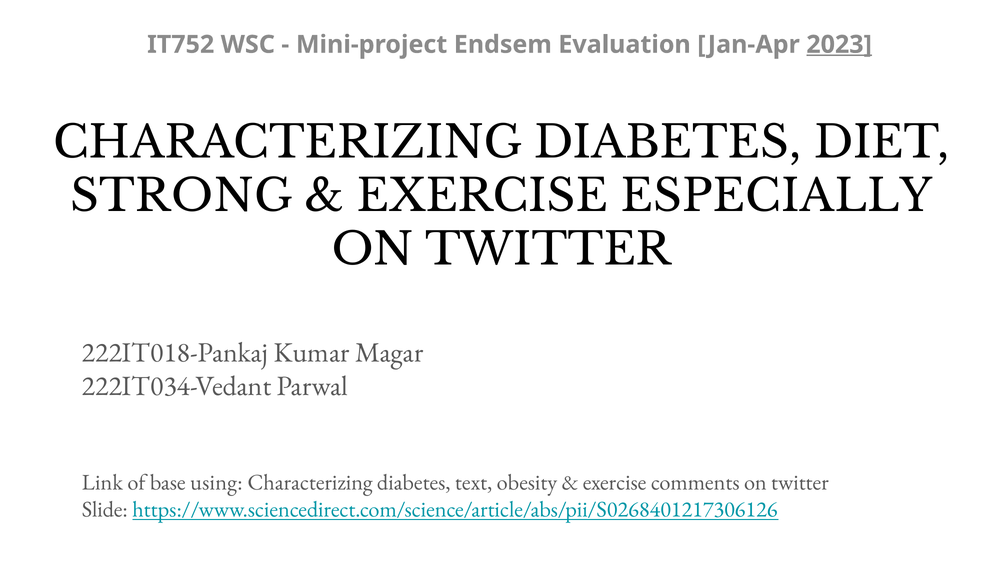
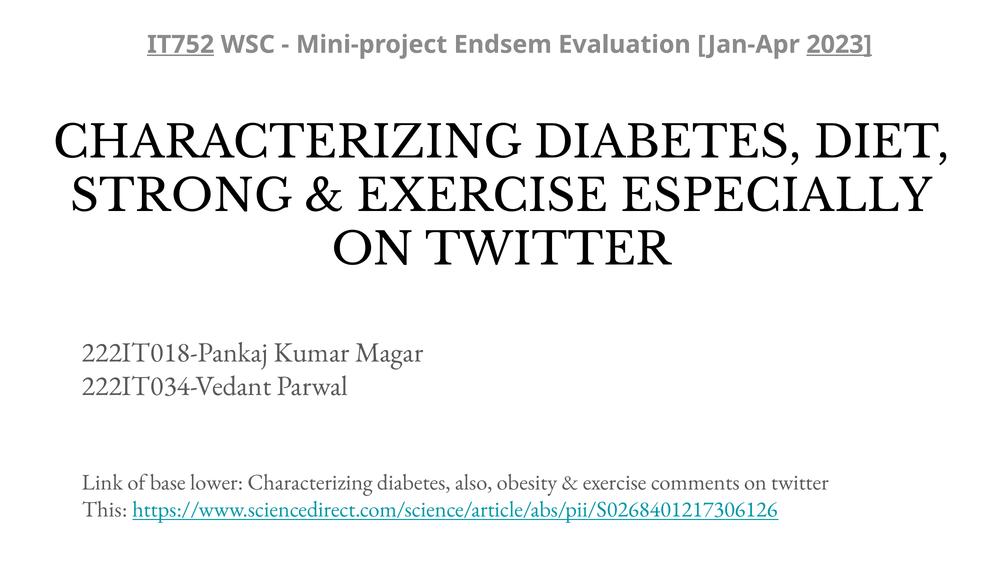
IT752 underline: none -> present
using: using -> lower
text: text -> also
Slide: Slide -> This
